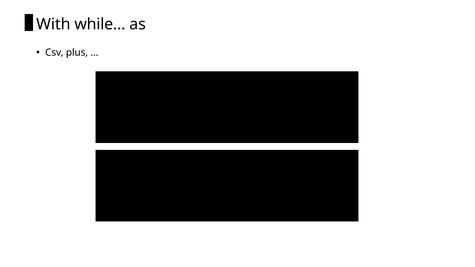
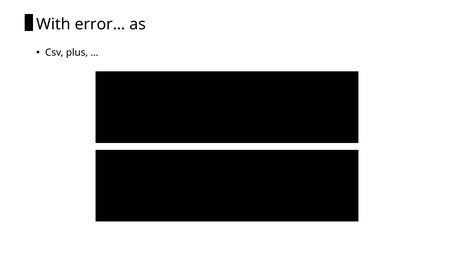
while…: while… -> error…
